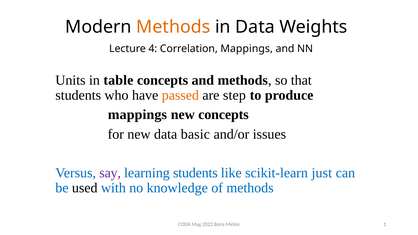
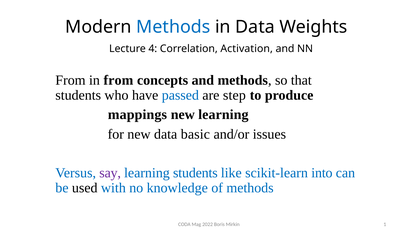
Methods at (173, 27) colour: orange -> blue
Correlation Mappings: Mappings -> Activation
Units at (70, 80): Units -> From
in table: table -> from
passed colour: orange -> blue
new concepts: concepts -> learning
just: just -> into
